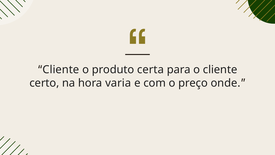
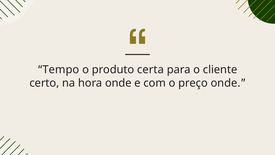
Cliente at (61, 70): Cliente -> Tempo
hora varia: varia -> onde
